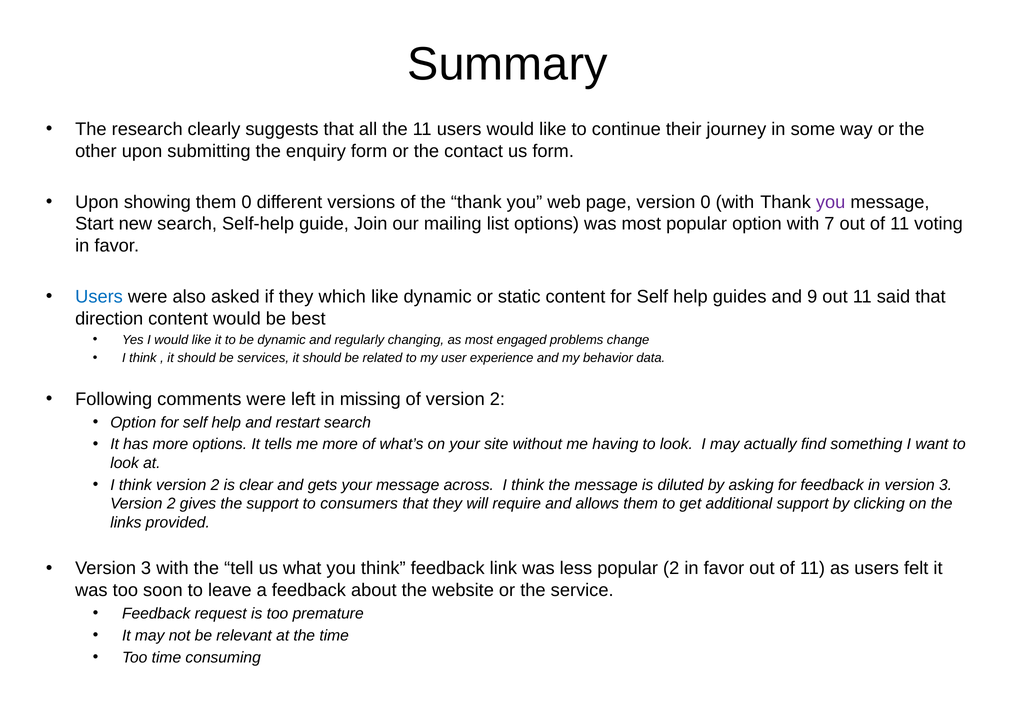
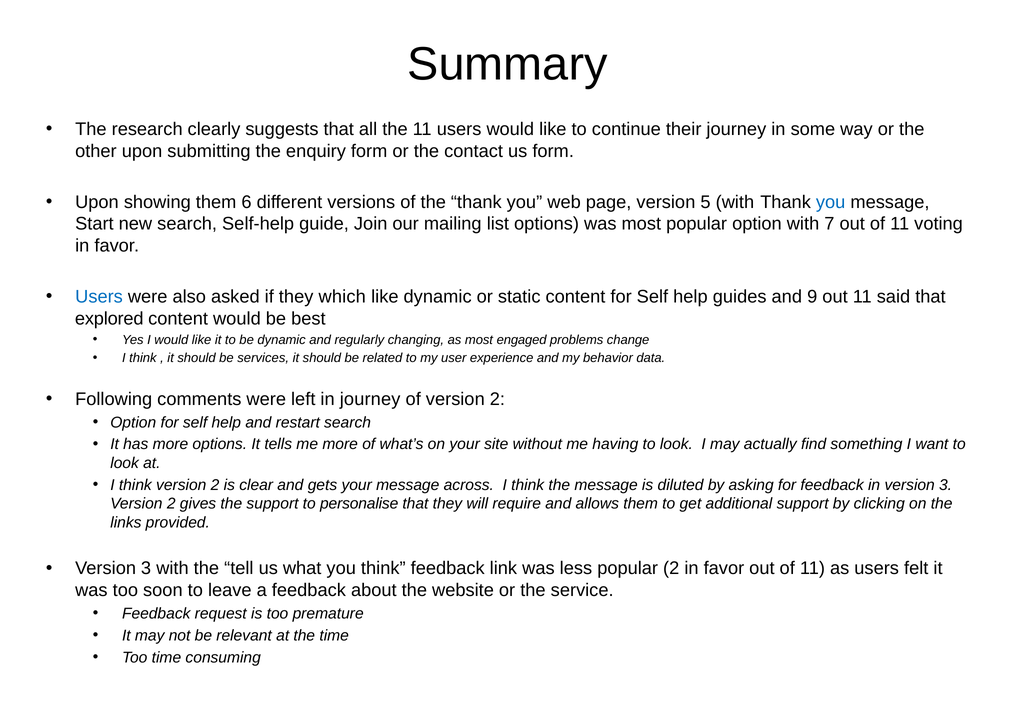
them 0: 0 -> 6
version 0: 0 -> 5
you at (831, 202) colour: purple -> blue
direction: direction -> explored
in missing: missing -> journey
consumers: consumers -> personalise
